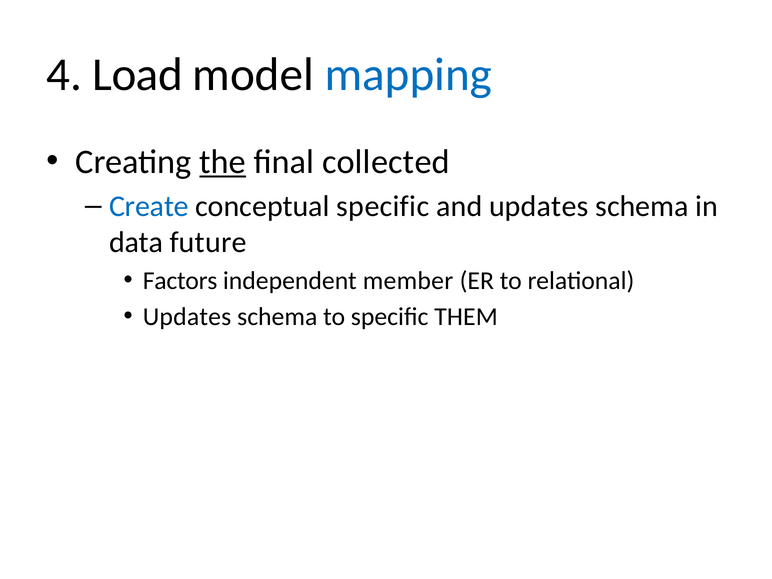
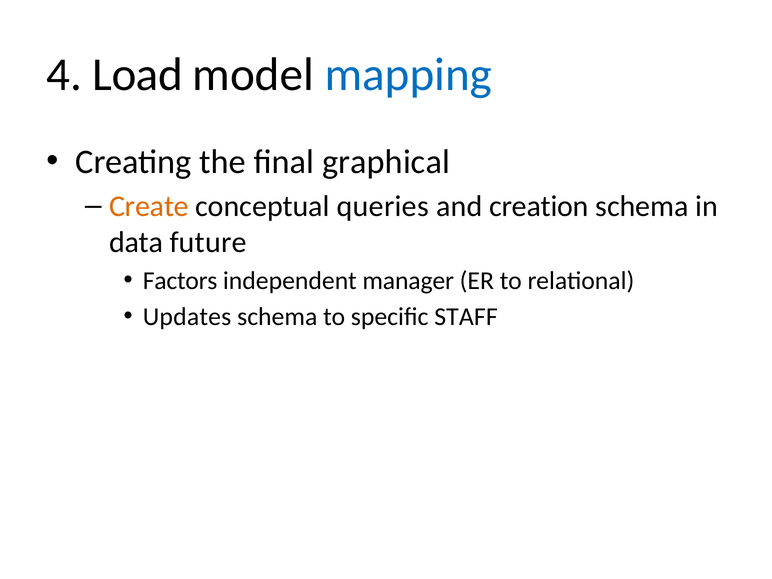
the underline: present -> none
collected: collected -> graphical
Create colour: blue -> orange
conceptual specific: specific -> queries
and updates: updates -> creation
member: member -> manager
THEM: THEM -> STAFF
